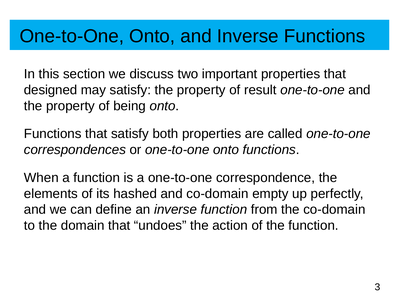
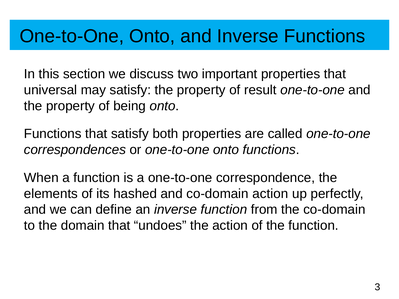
designed: designed -> universal
co-domain empty: empty -> action
